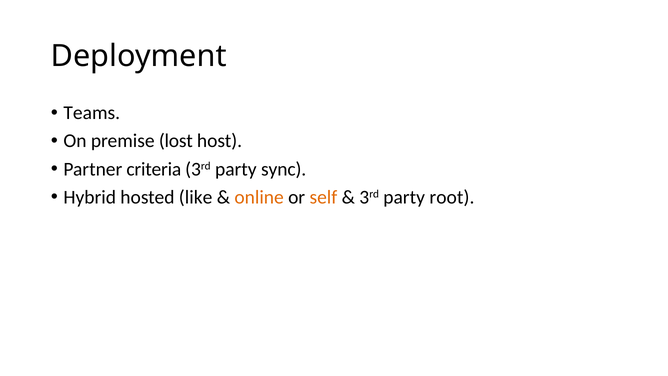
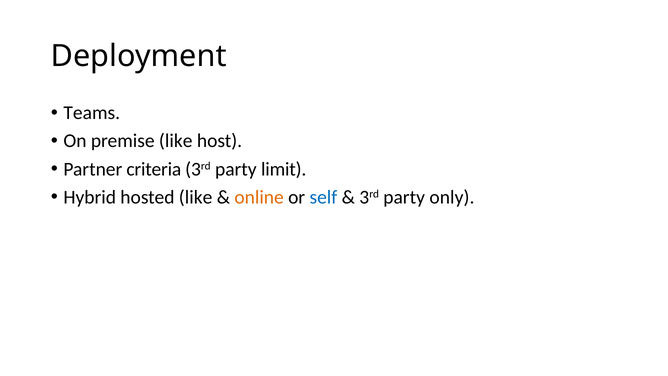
premise lost: lost -> like
sync: sync -> limit
self colour: orange -> blue
root: root -> only
